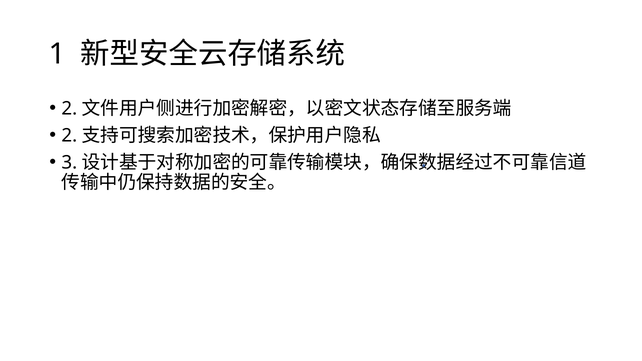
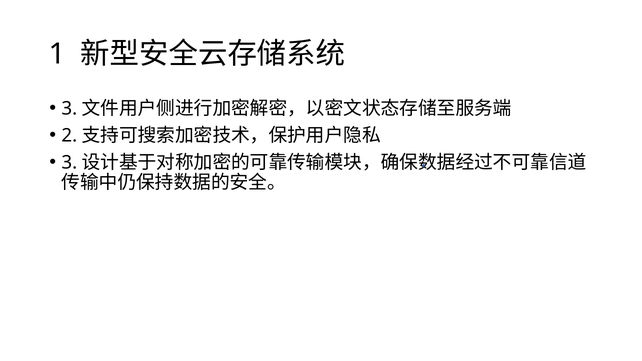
2 at (69, 109): 2 -> 3
